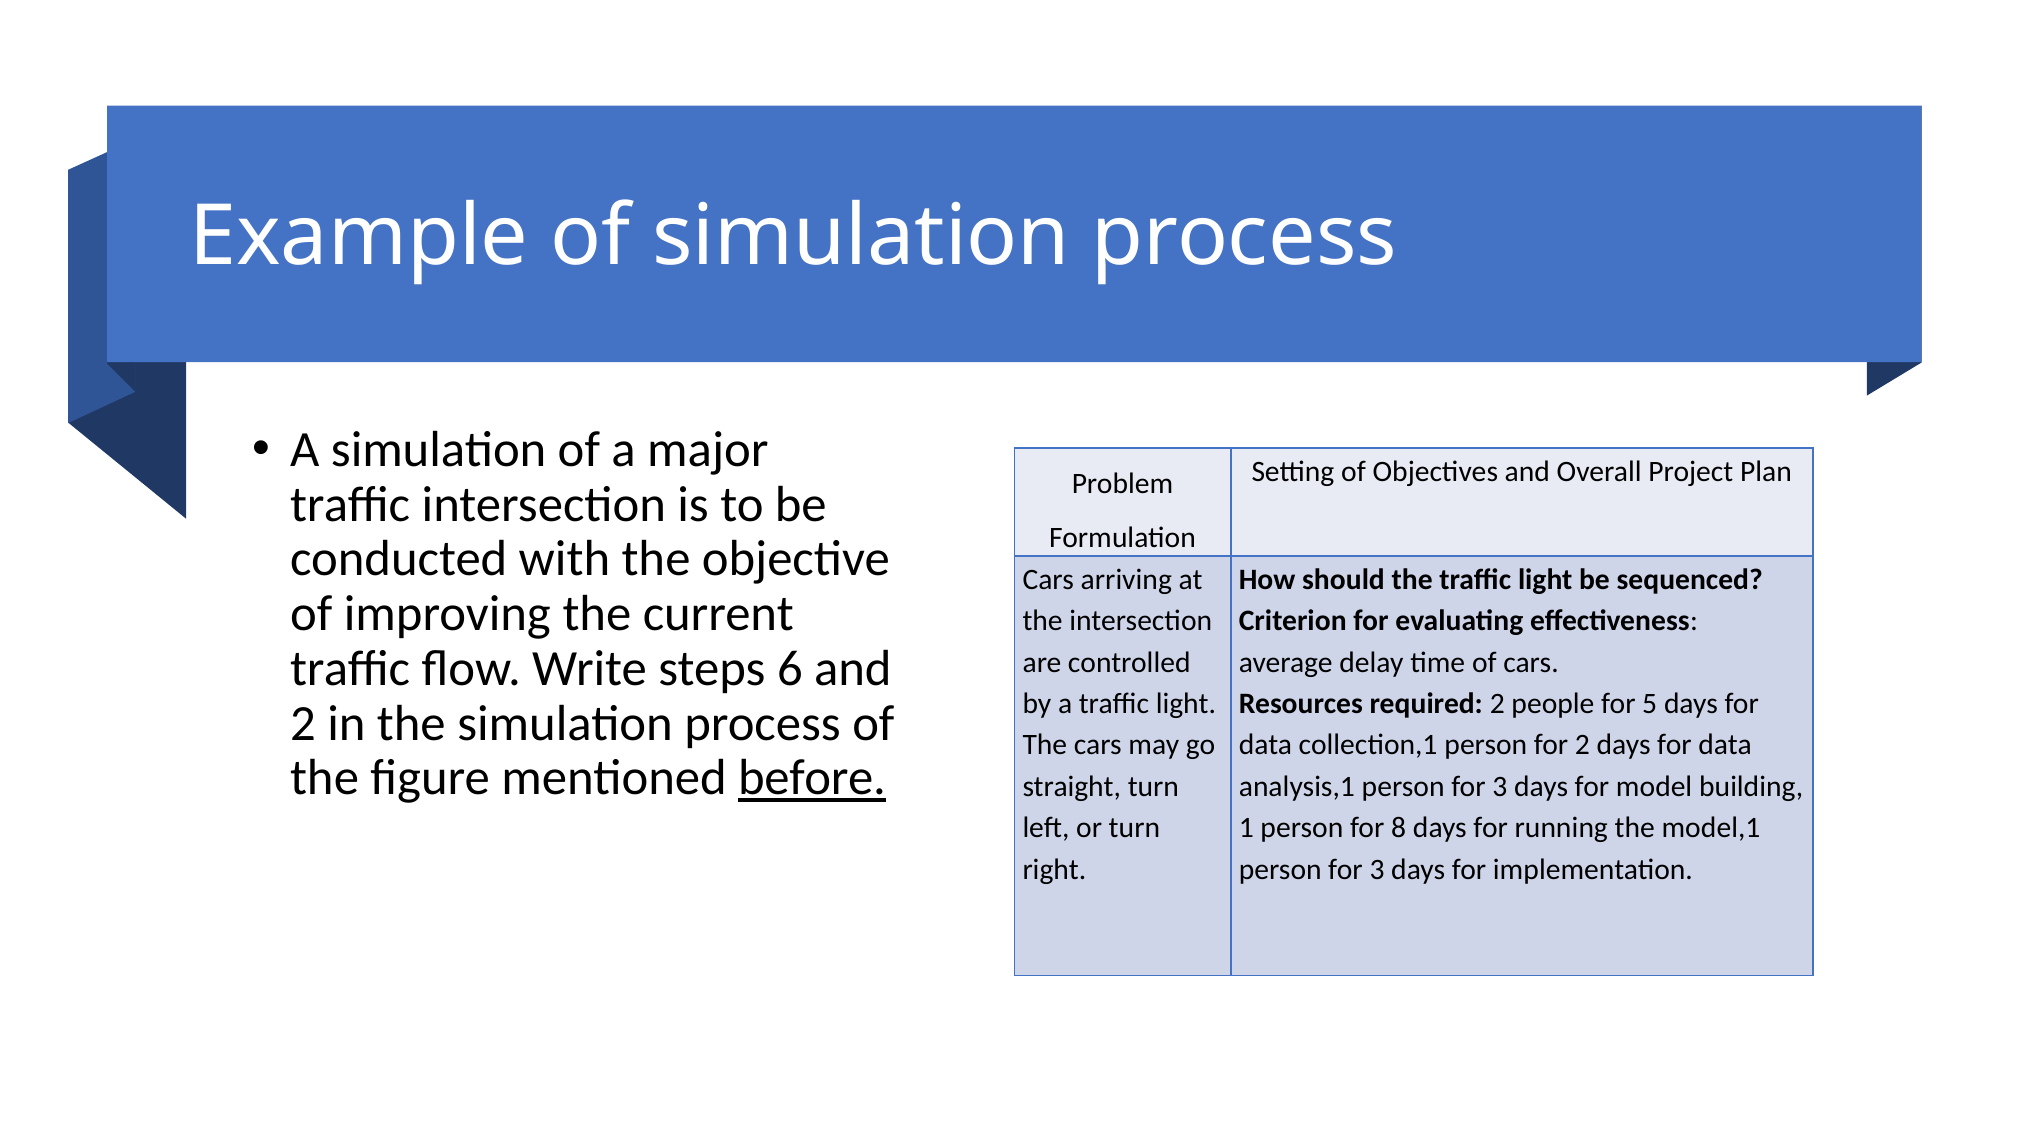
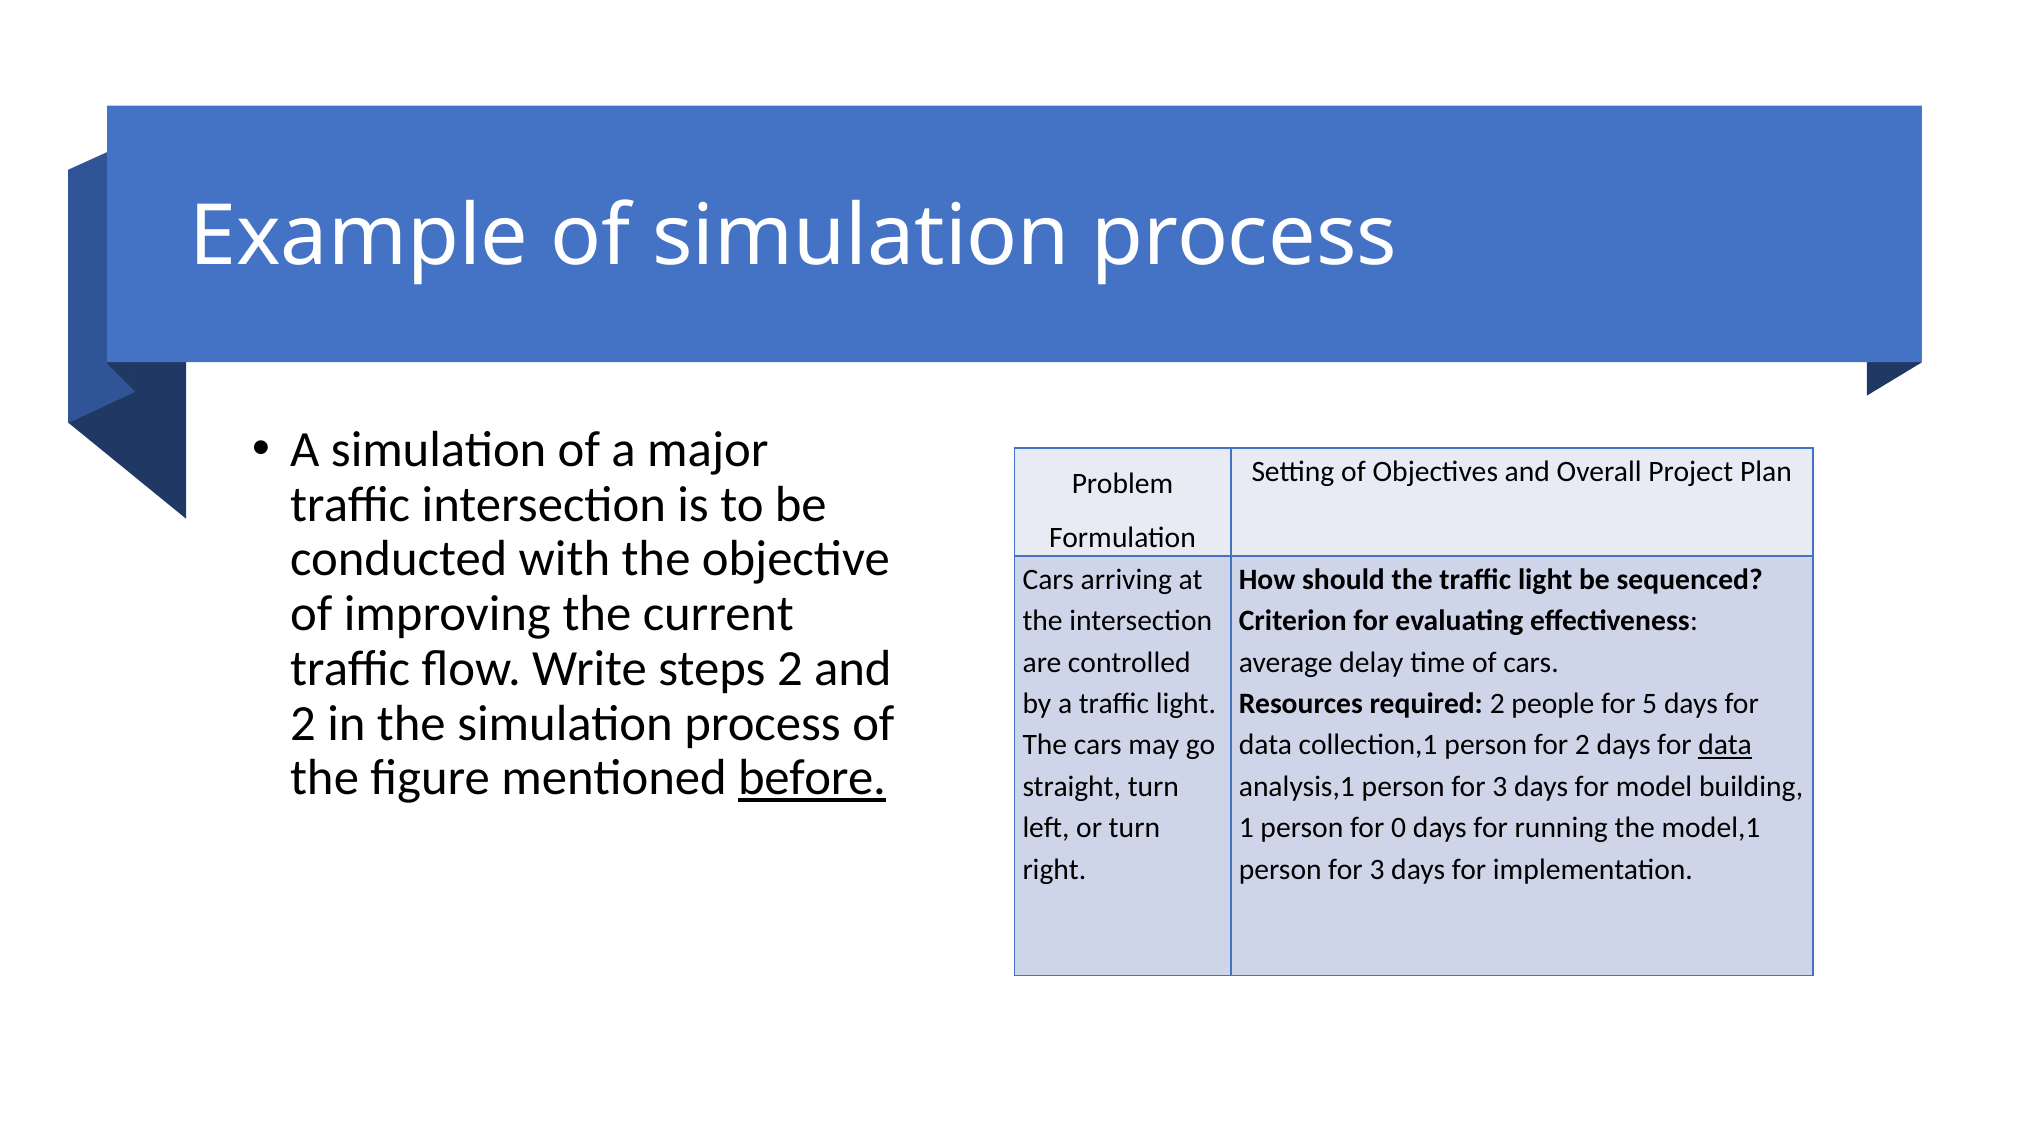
steps 6: 6 -> 2
data at (1725, 745) underline: none -> present
8: 8 -> 0
